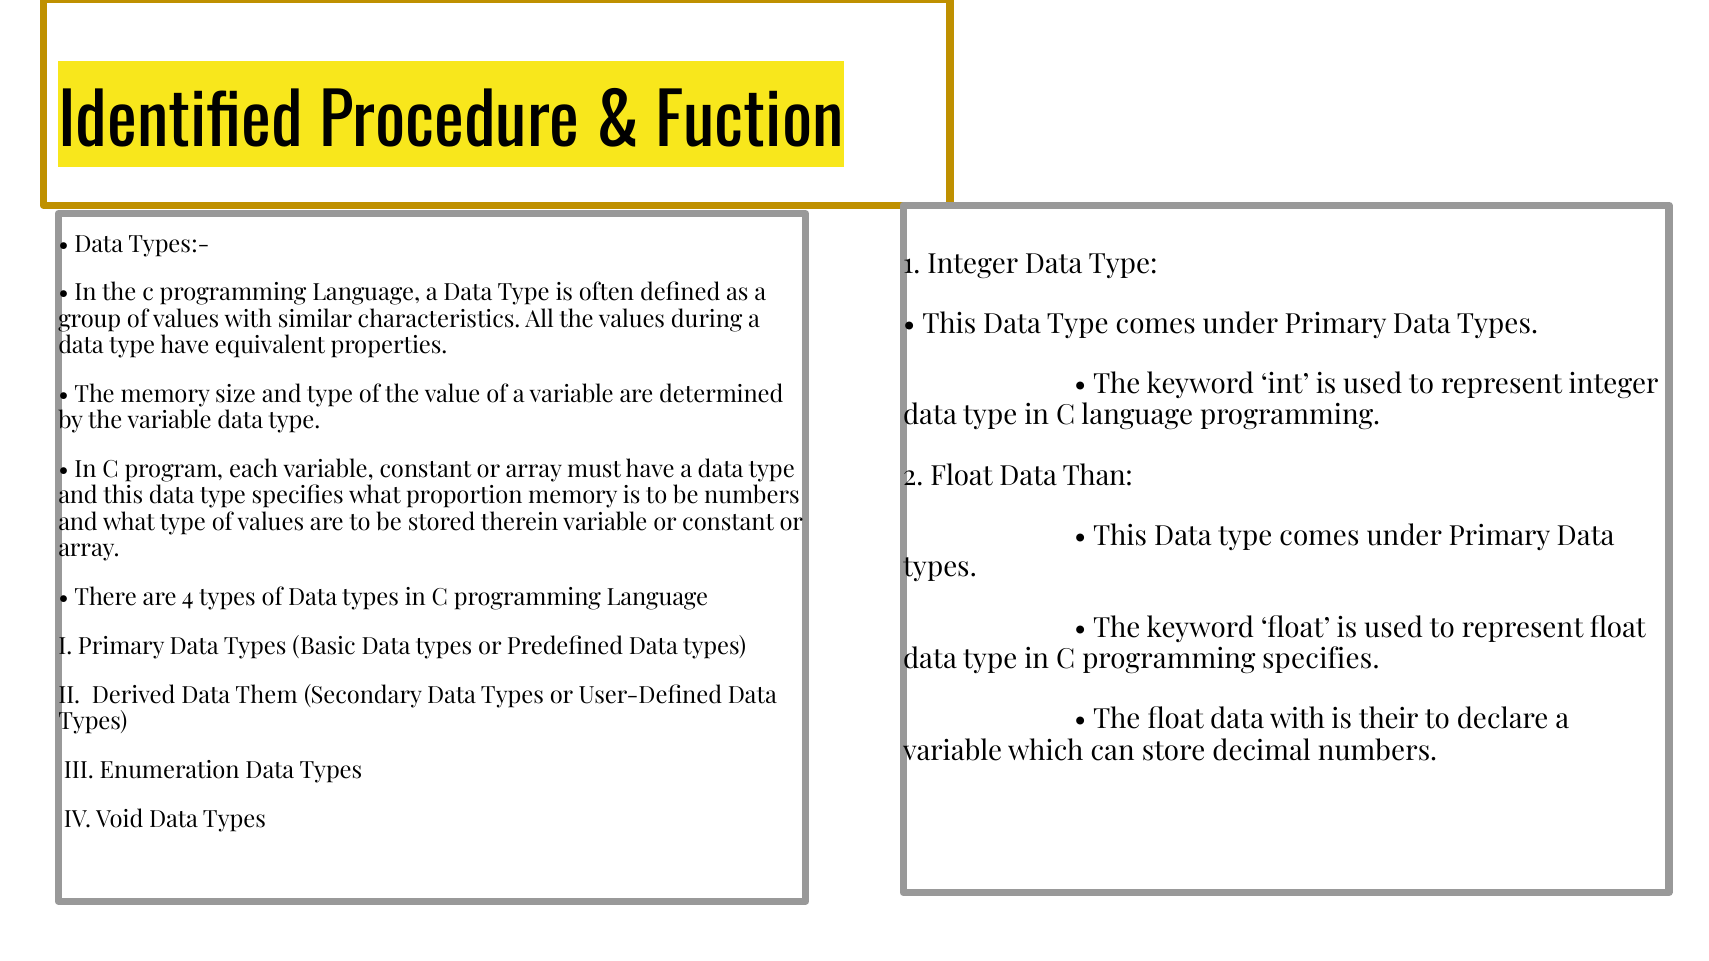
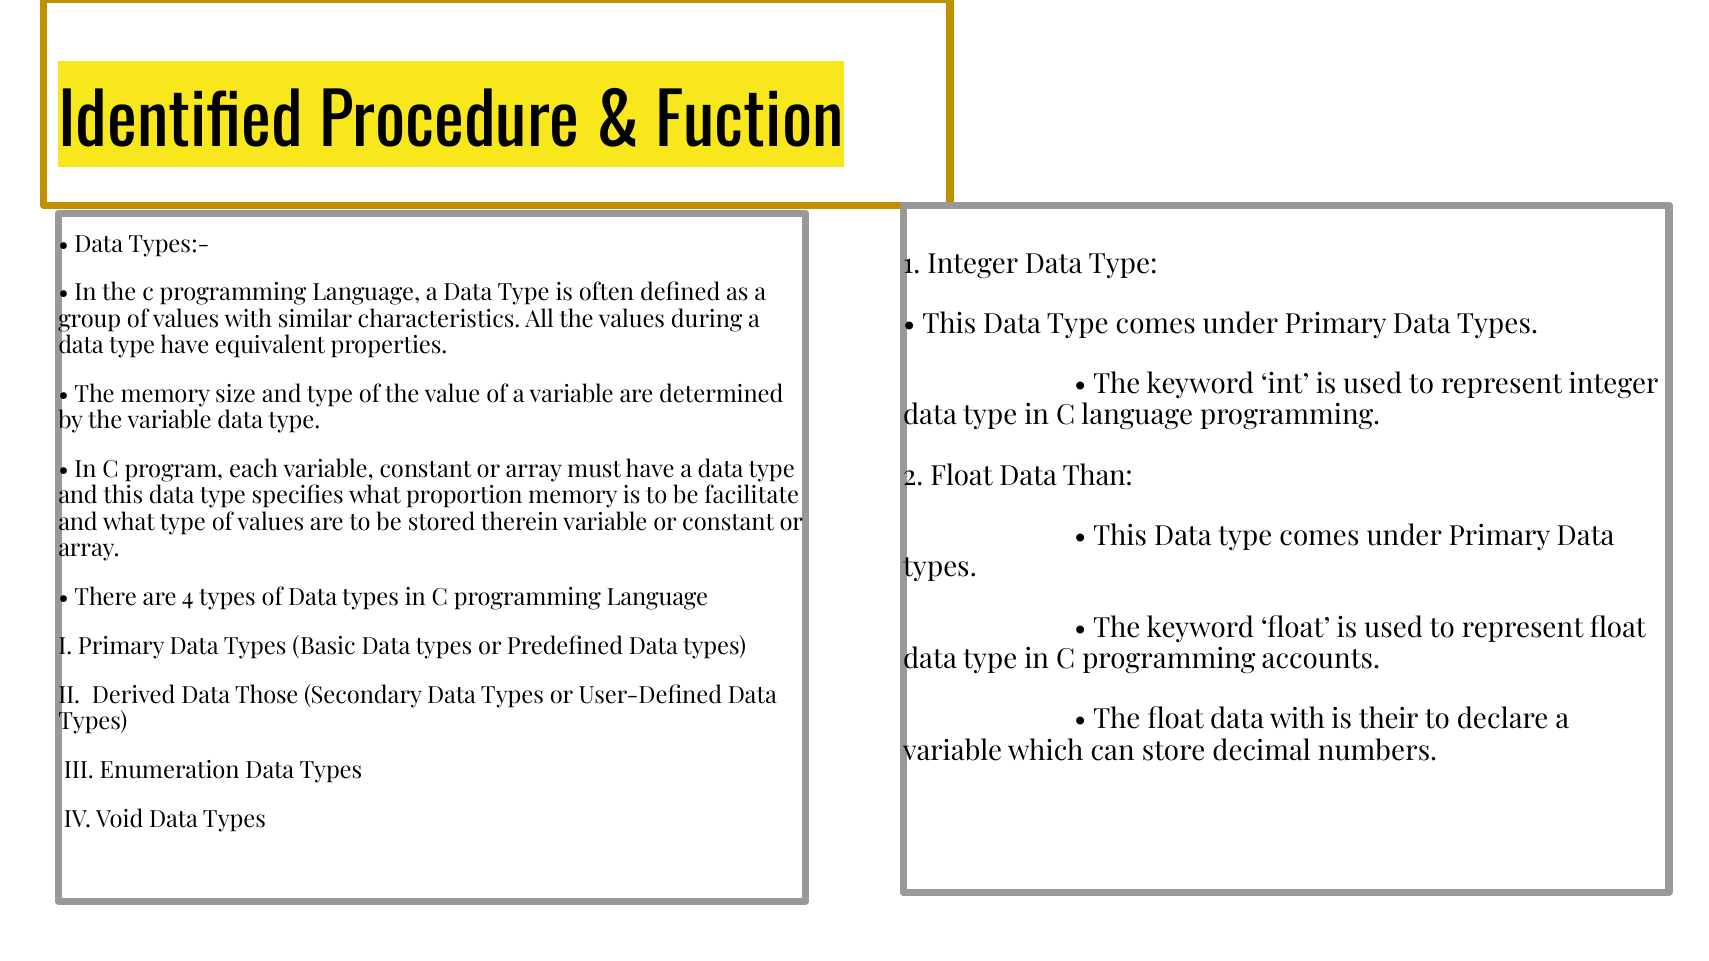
be numbers: numbers -> facilitate
programming specifies: specifies -> accounts
Them: Them -> Those
